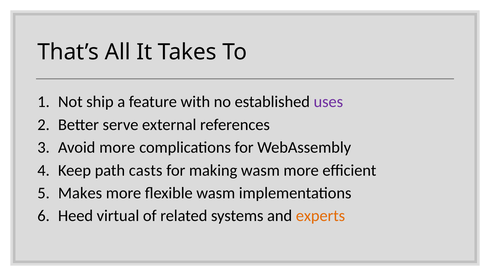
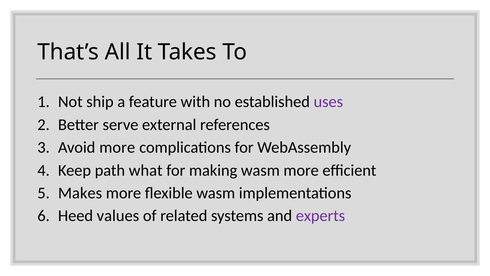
casts: casts -> what
virtual: virtual -> values
experts colour: orange -> purple
